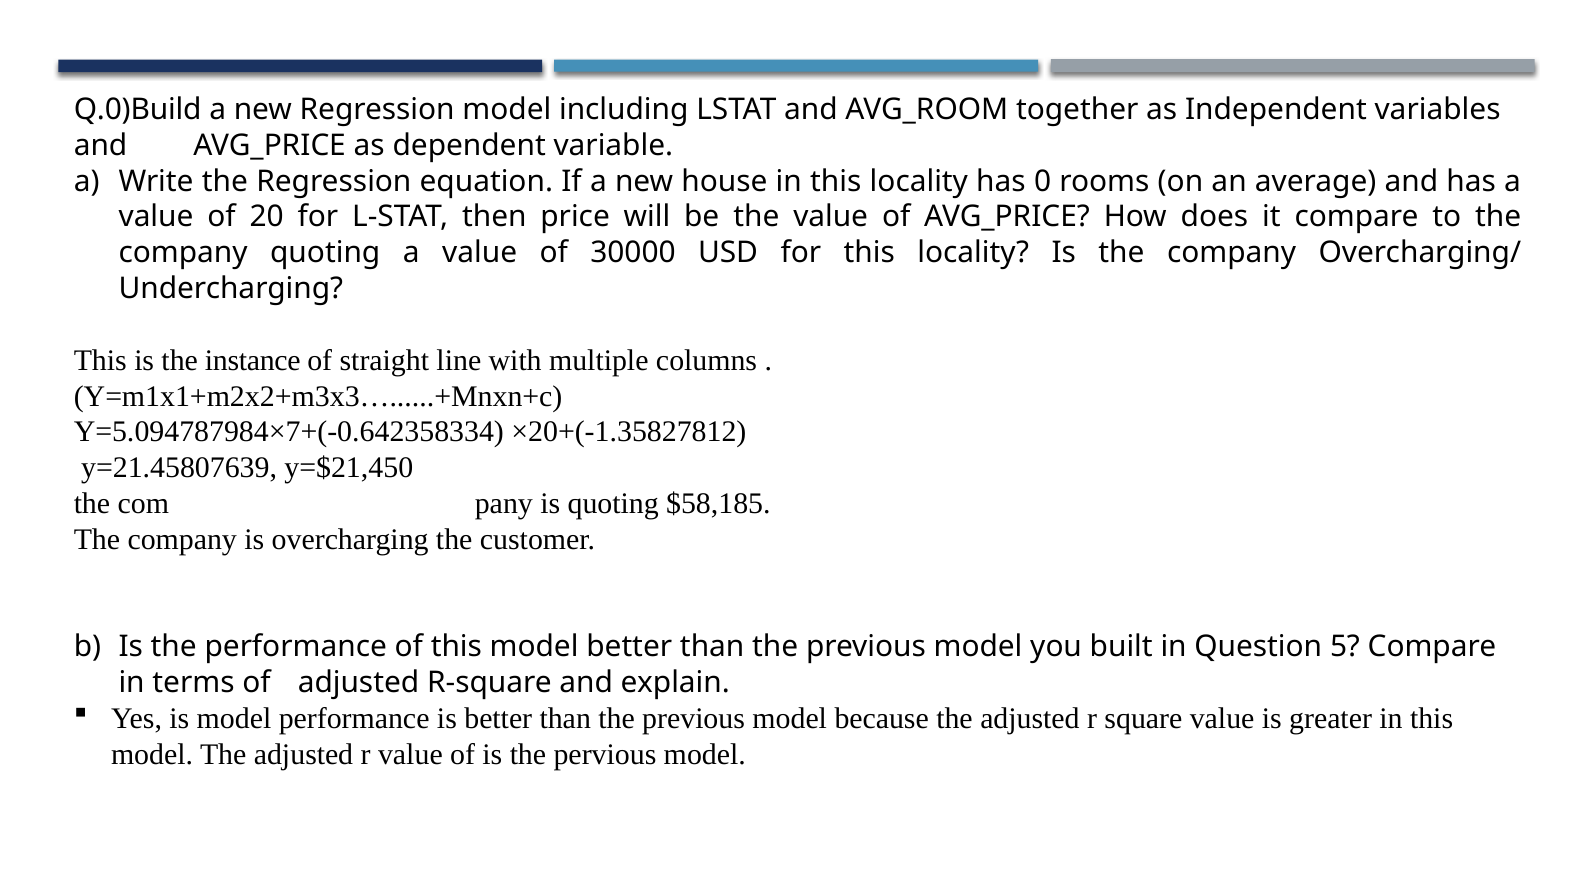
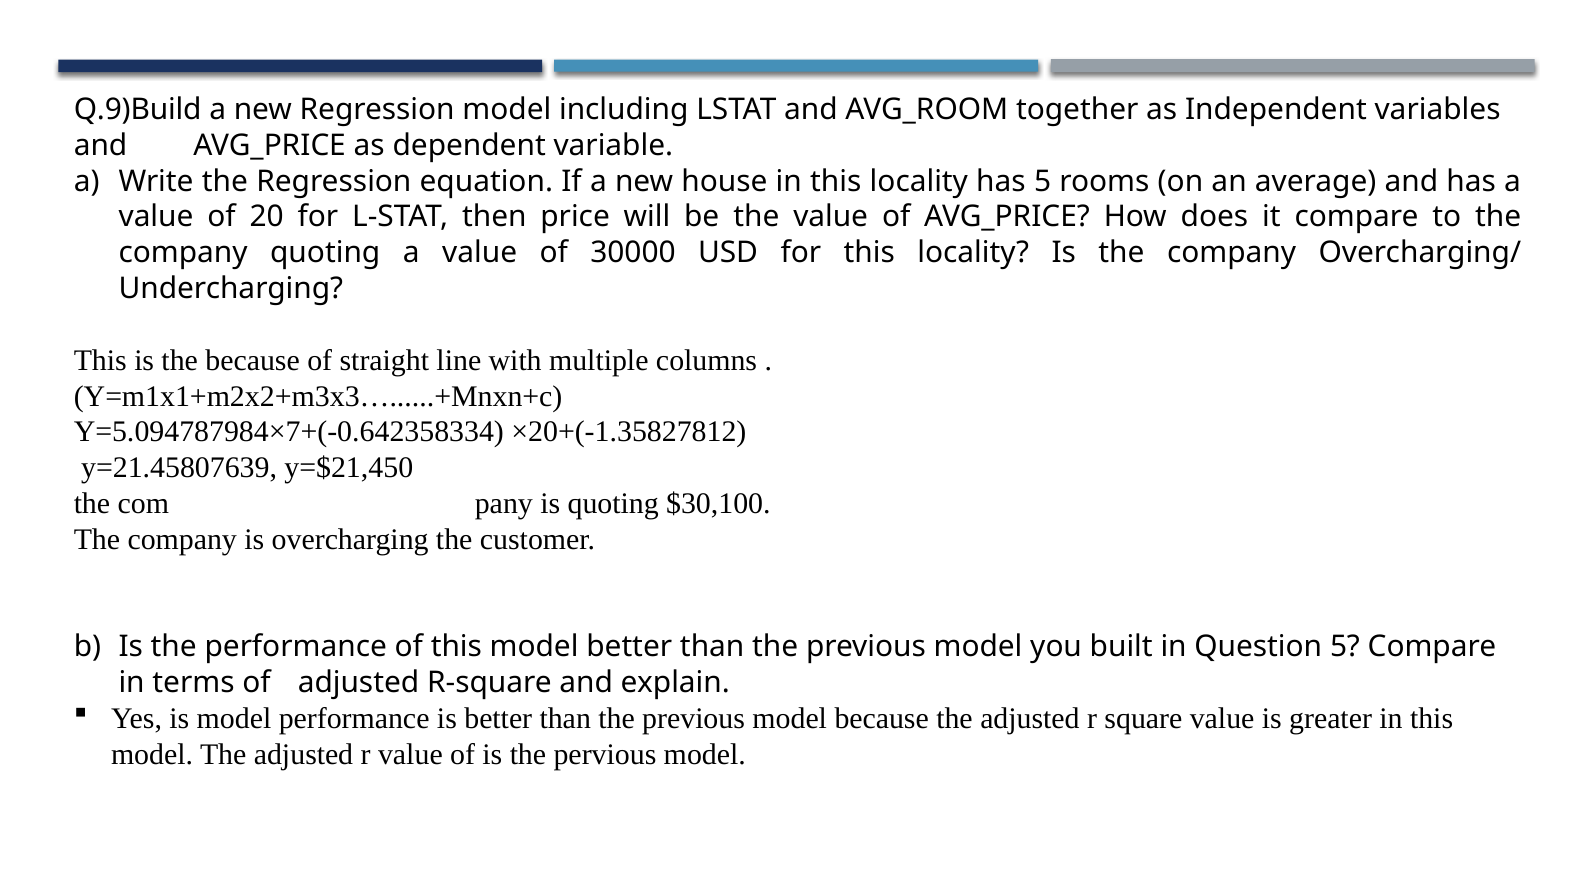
Q.0)Build: Q.0)Build -> Q.9)Build
has 0: 0 -> 5
the instance: instance -> because
$58,185: $58,185 -> $30,100
